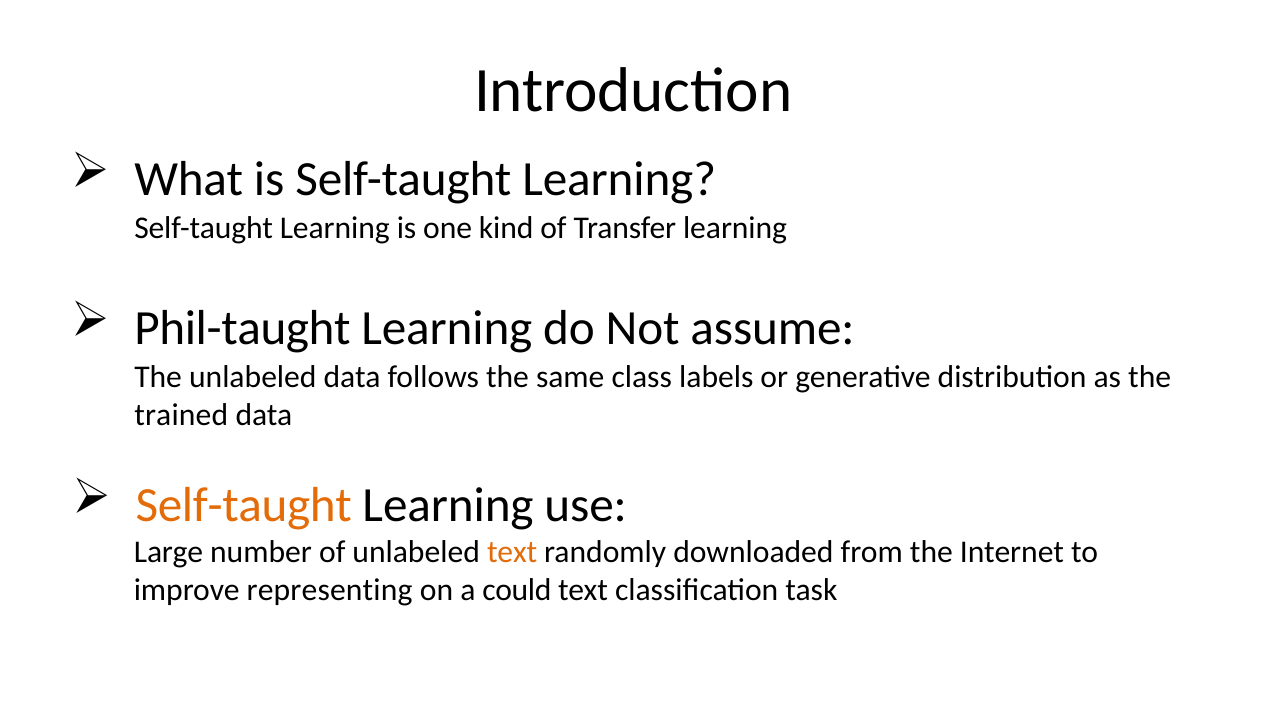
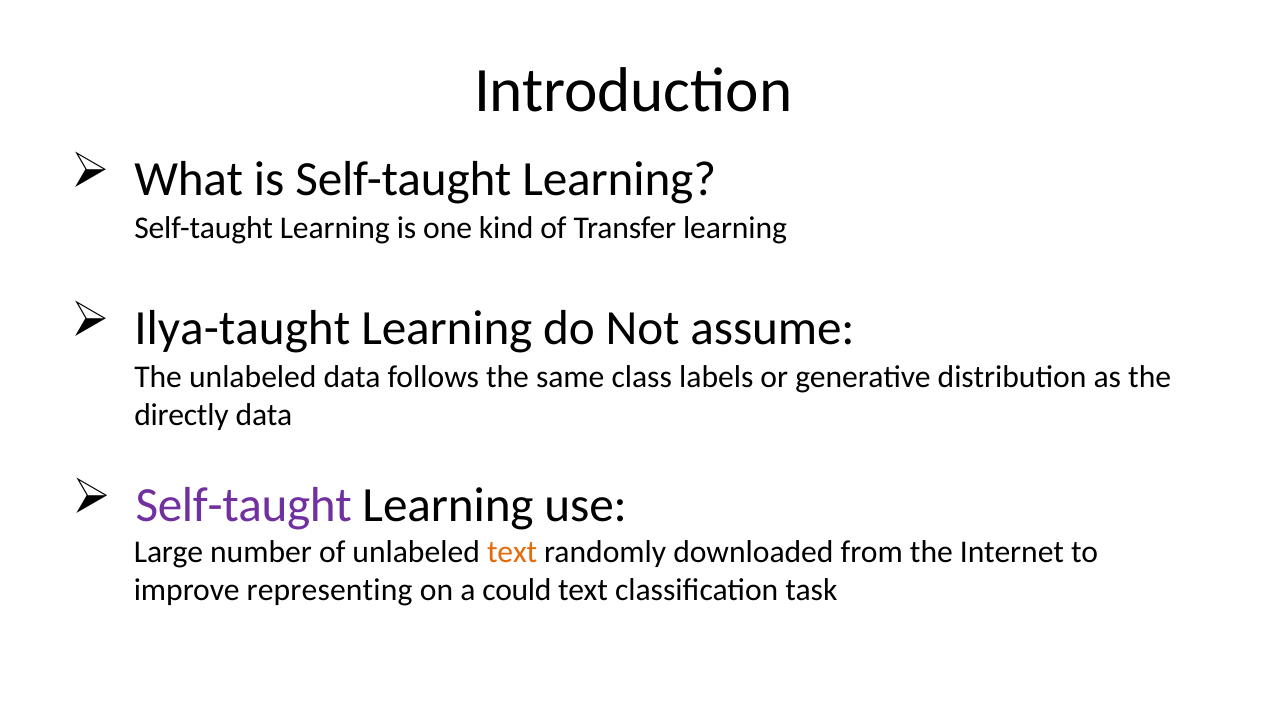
Phil-taught: Phil-taught -> Ilya-taught
trained: trained -> directly
Self-taught at (244, 506) colour: orange -> purple
